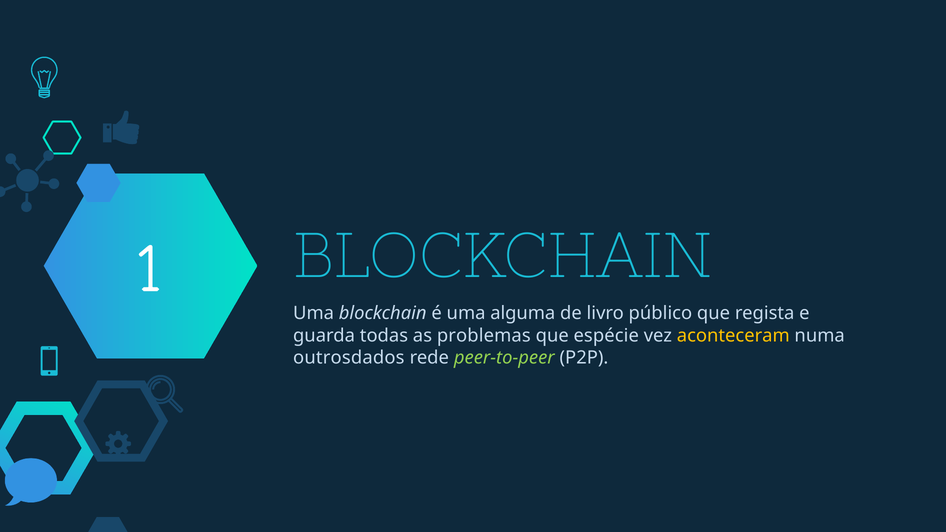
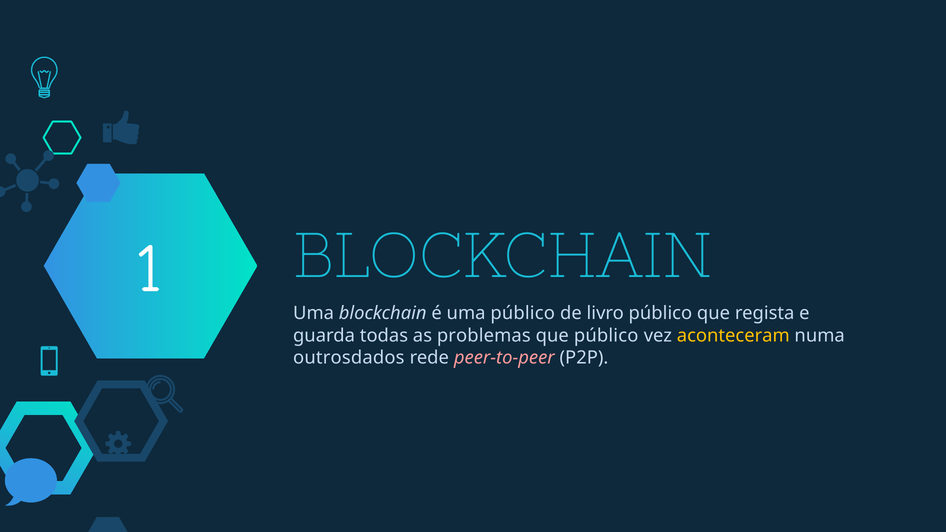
uma alguma: alguma -> público
que espécie: espécie -> público
peer-to-peer colour: light green -> pink
